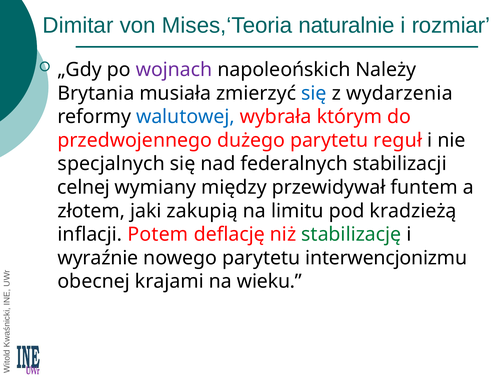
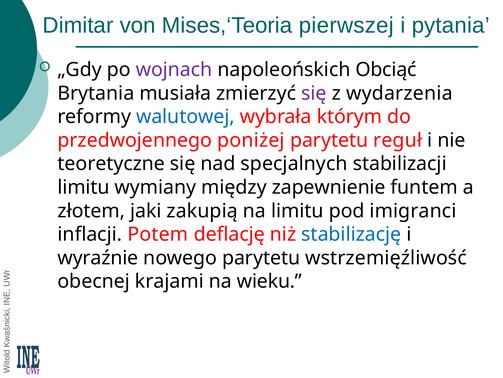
naturalnie: naturalnie -> pierwszej
rozmiar: rozmiar -> pytania
Należy: Należy -> Obciąć
się at (314, 93) colour: blue -> purple
dużego: dużego -> poniżej
specjalnych: specjalnych -> teoretyczne
federalnych: federalnych -> specjalnych
celnej at (84, 187): celnej -> limitu
przewidywał: przewidywał -> zapewnienie
kradzieżą: kradzieżą -> imigranci
stabilizację colour: green -> blue
interwencjonizmu: interwencjonizmu -> wstrzemięźliwość
